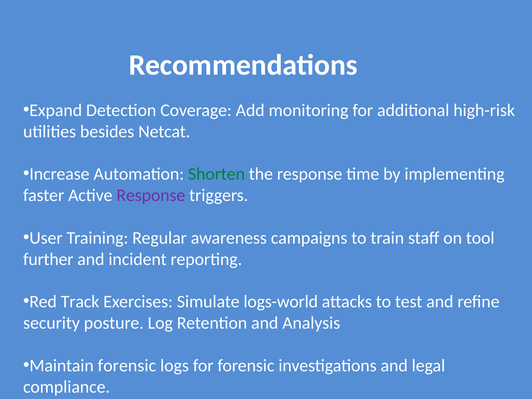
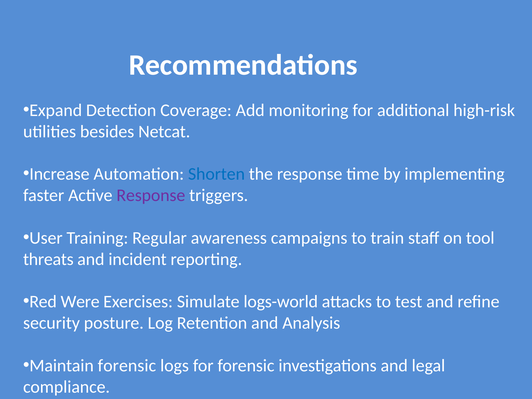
Shorten colour: green -> blue
further: further -> threats
Track: Track -> Were
